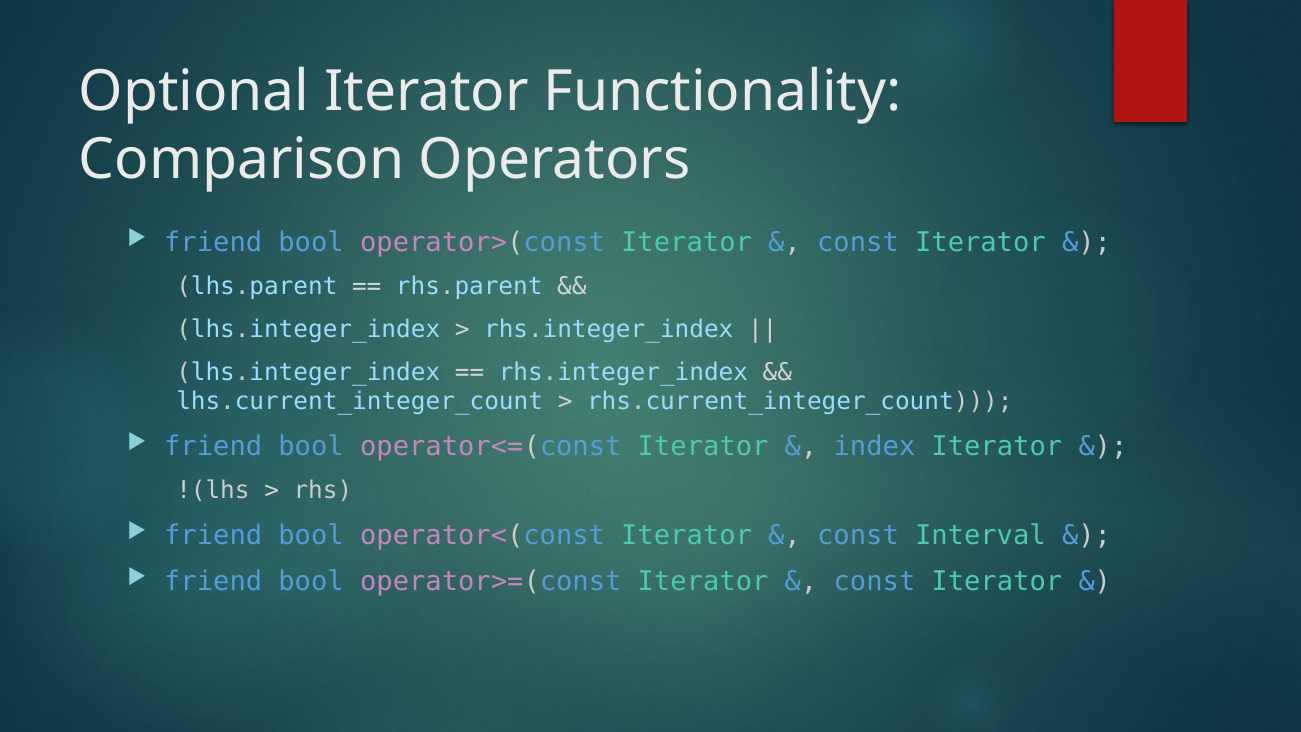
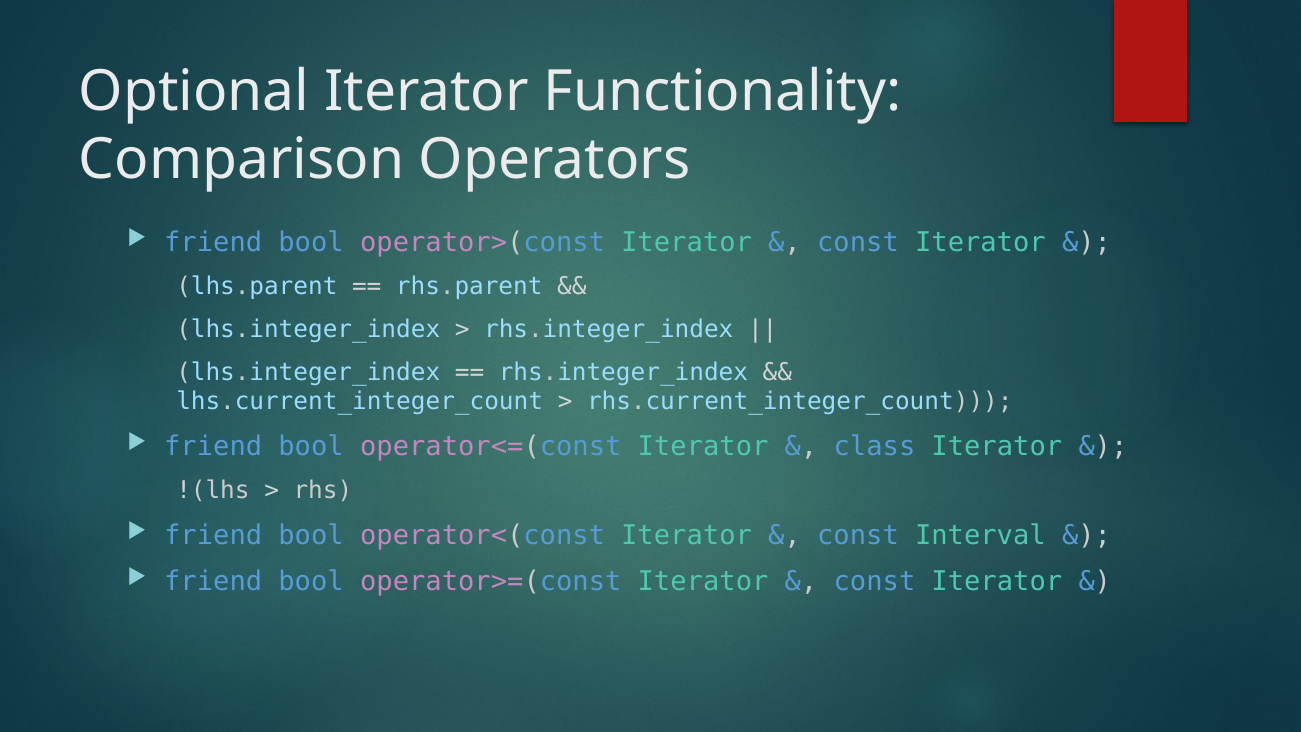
index: index -> class
